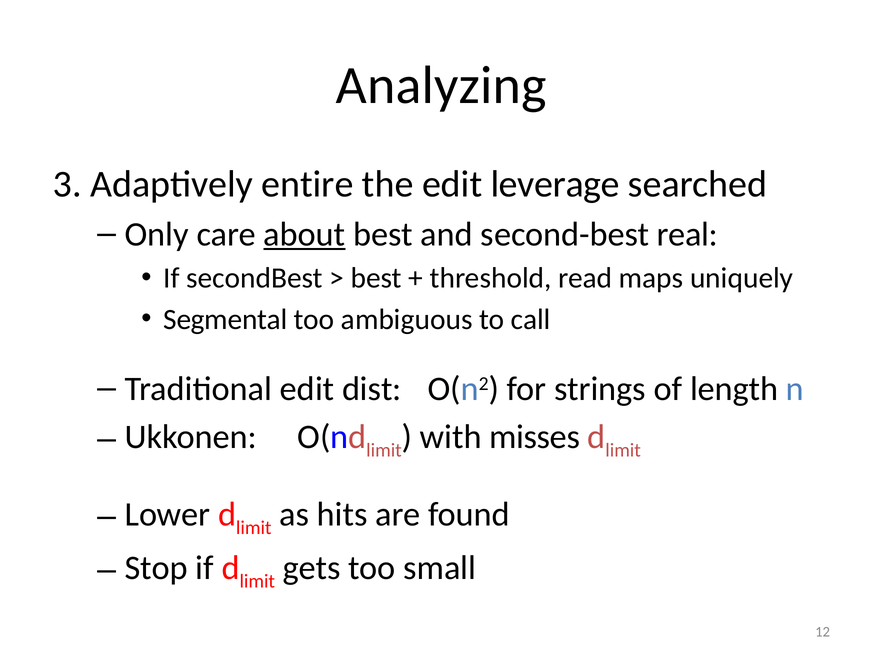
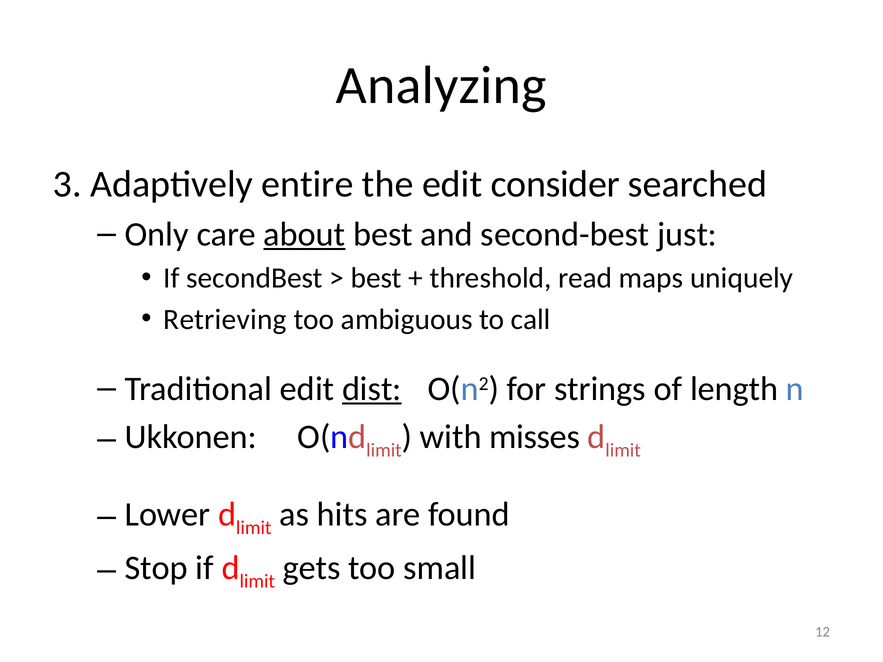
leverage: leverage -> consider
real: real -> just
Segmental: Segmental -> Retrieving
dist underline: none -> present
